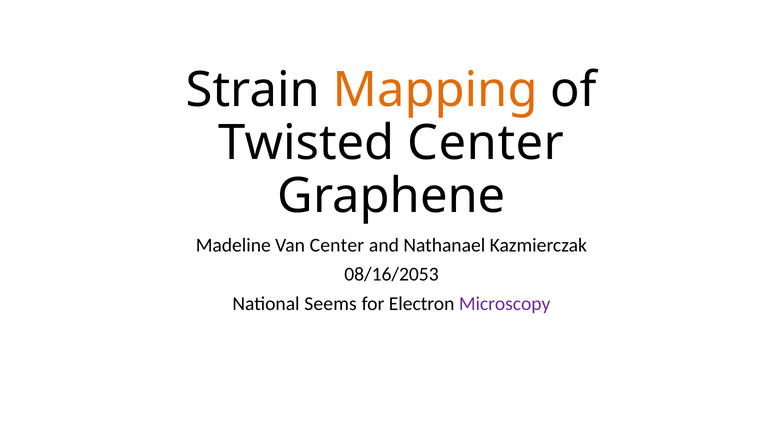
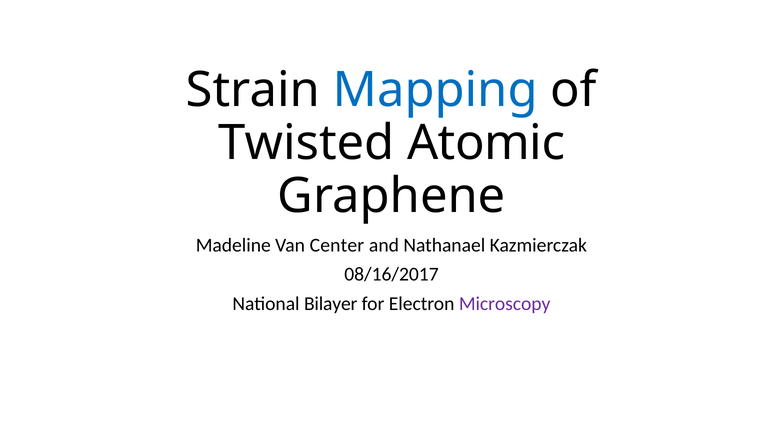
Mapping colour: orange -> blue
Twisted Center: Center -> Atomic
08/16/2053: 08/16/2053 -> 08/16/2017
Seems: Seems -> Bilayer
